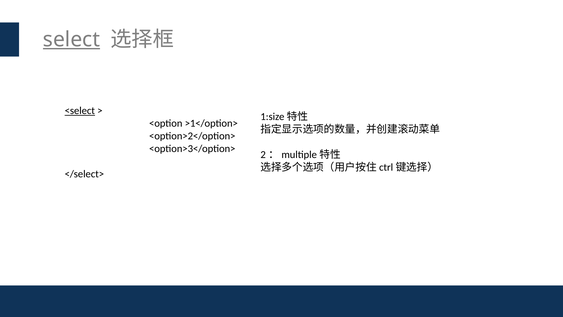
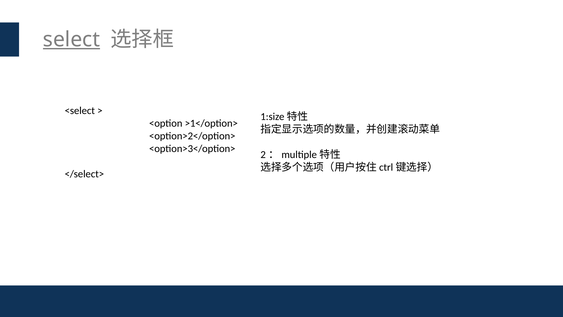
<select underline: present -> none
